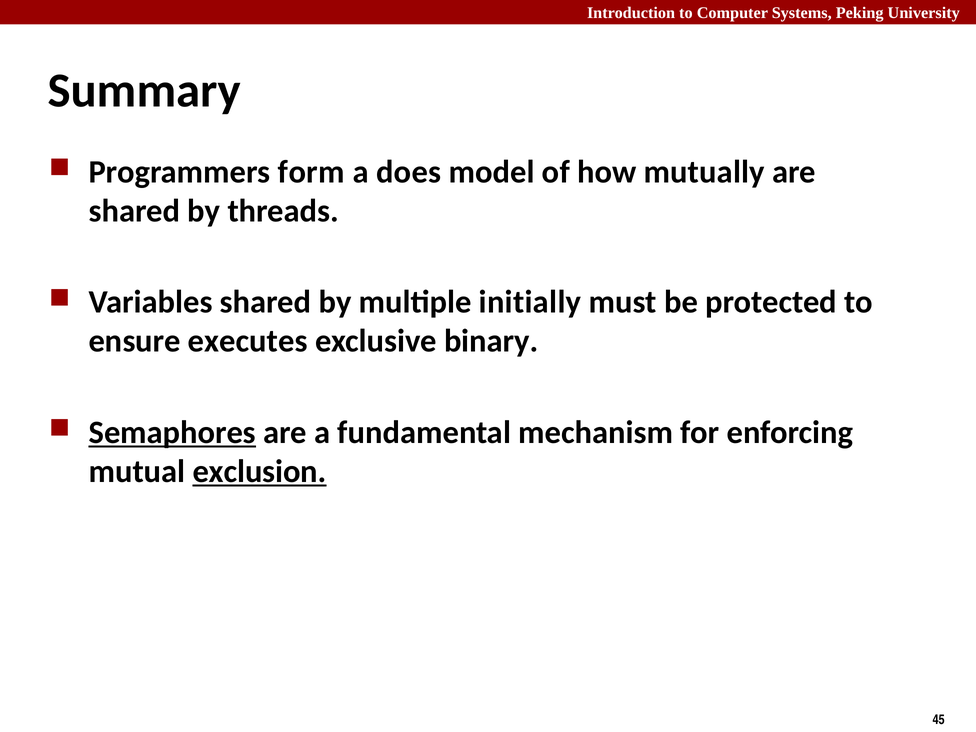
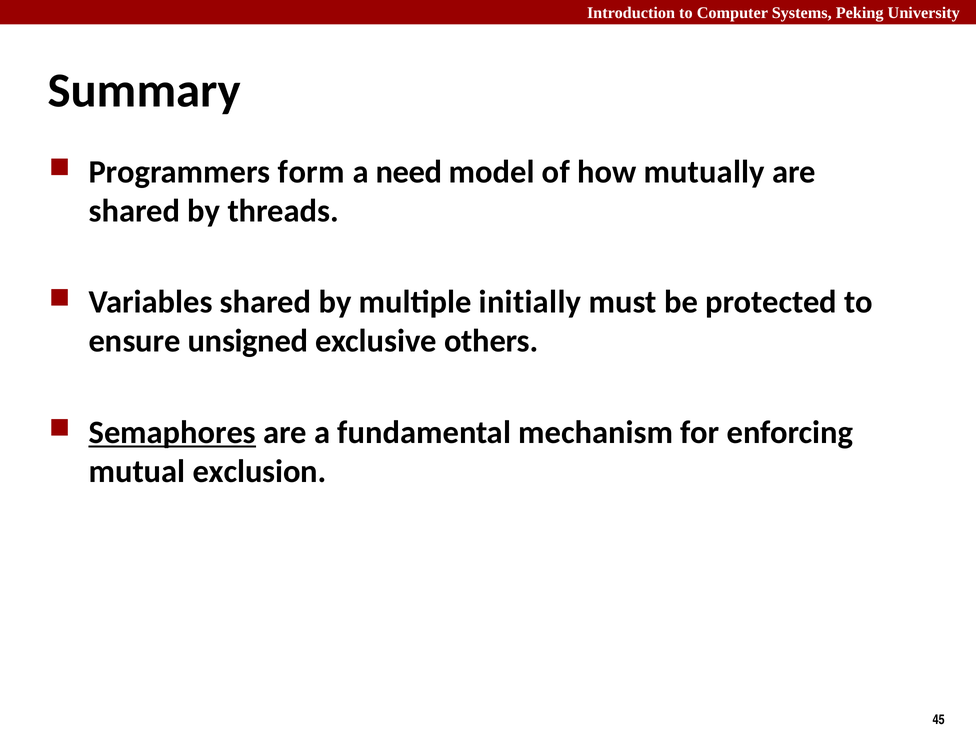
does: does -> need
executes: executes -> unsigned
binary: binary -> others
exclusion underline: present -> none
